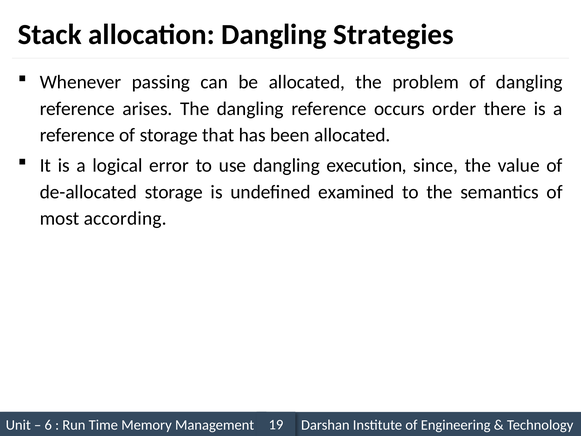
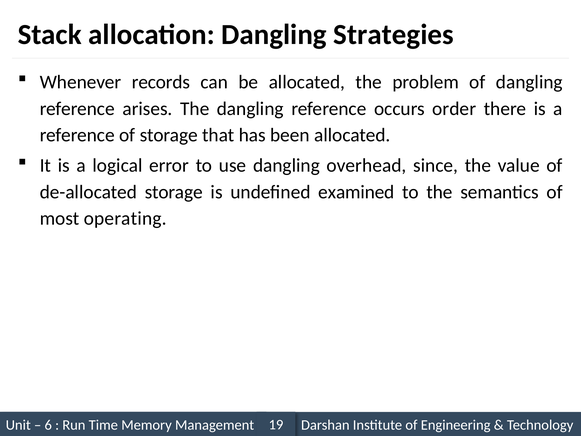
passing: passing -> records
execution: execution -> overhead
according: according -> operating
